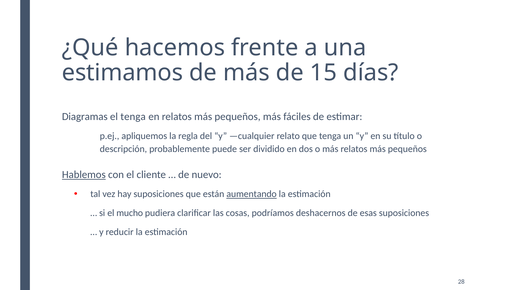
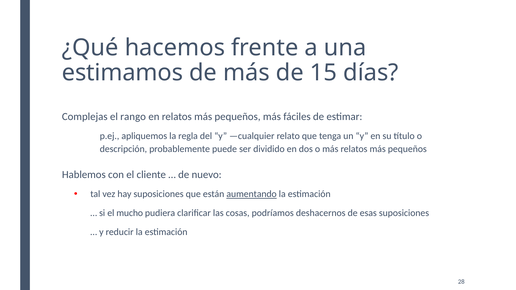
Diagramas: Diagramas -> Complejas
el tenga: tenga -> rango
Hablemos underline: present -> none
